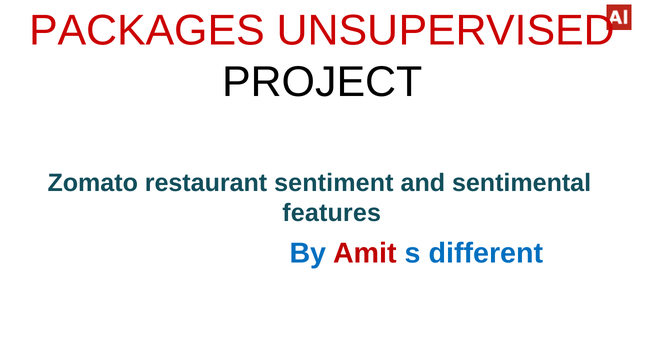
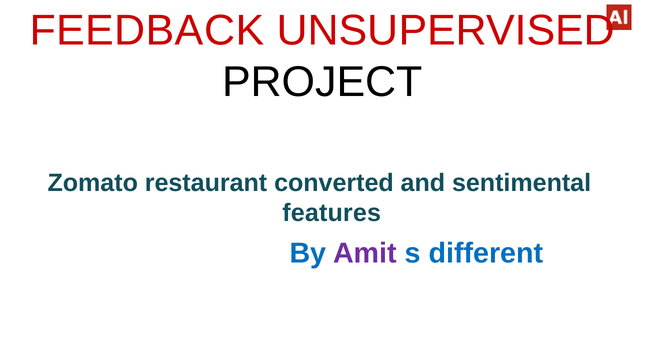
PACKAGES: PACKAGES -> FEEDBACK
sentiment: sentiment -> converted
Amit colour: red -> purple
